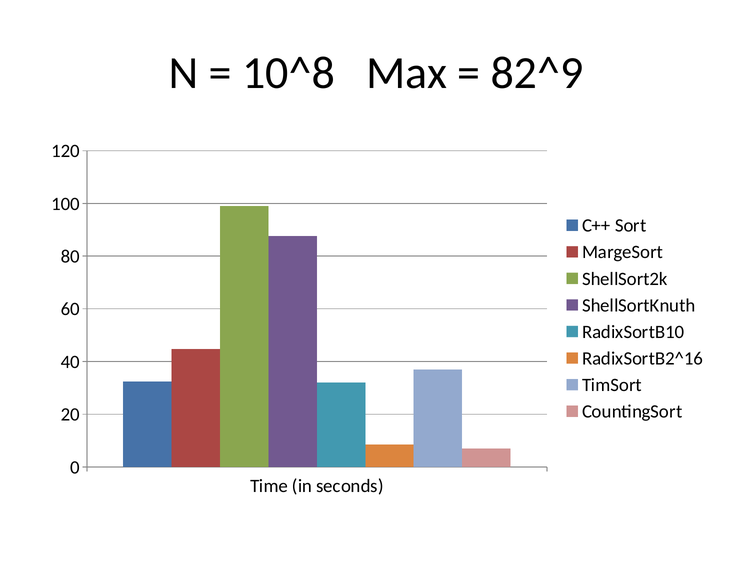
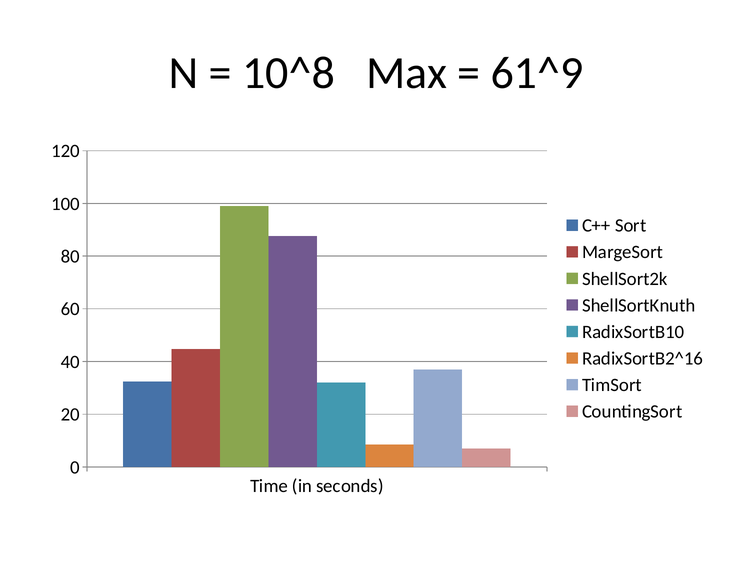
82^9: 82^9 -> 61^9
